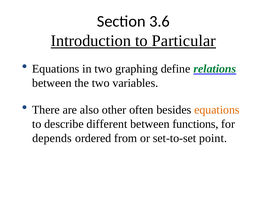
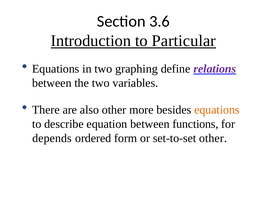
relations colour: green -> purple
often: often -> more
different: different -> equation
from: from -> form
set-to-set point: point -> other
